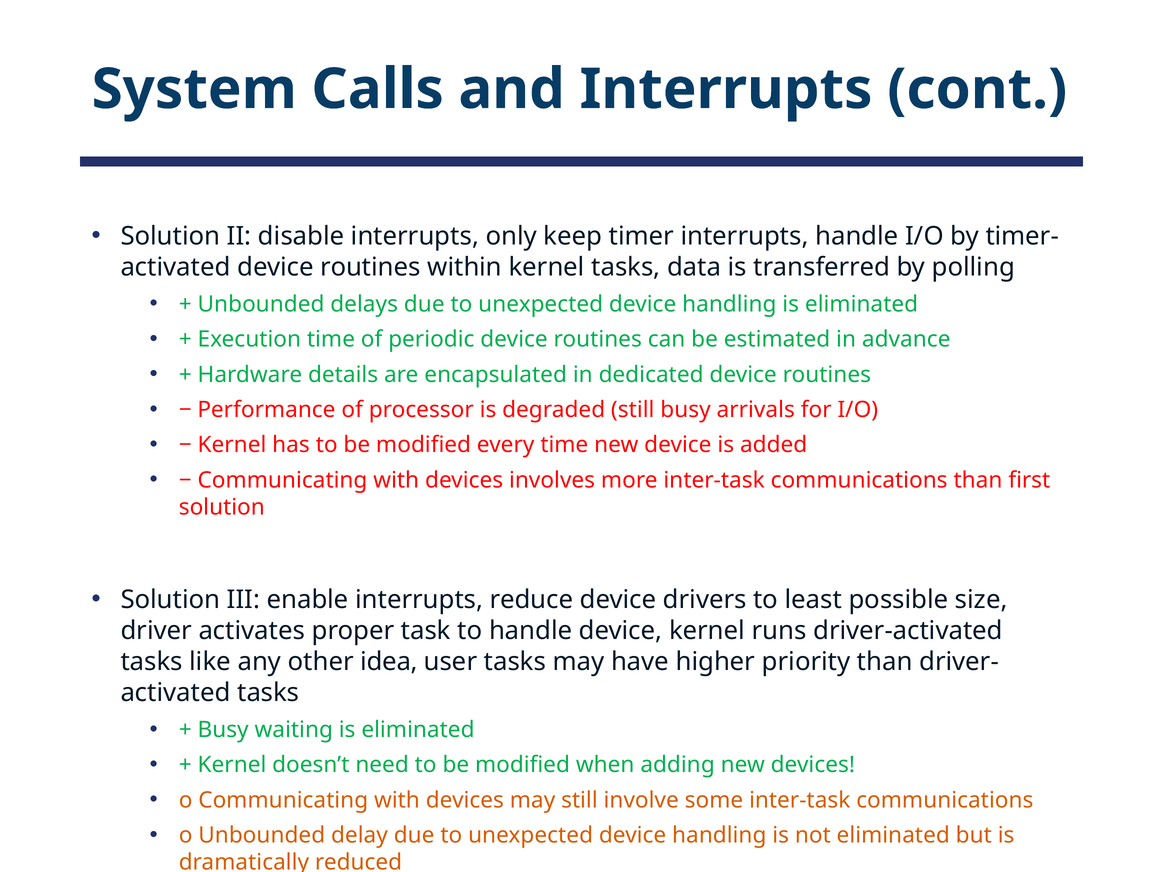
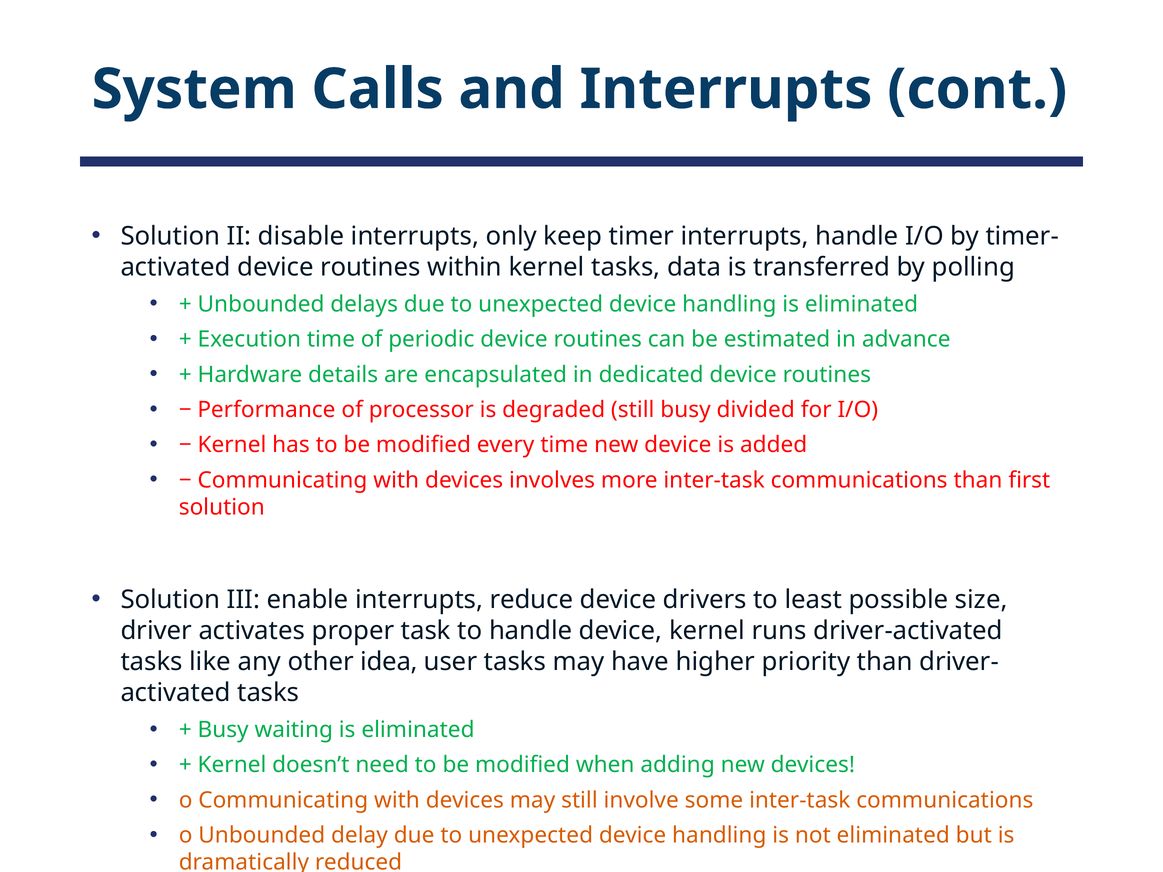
arrivals: arrivals -> divided
